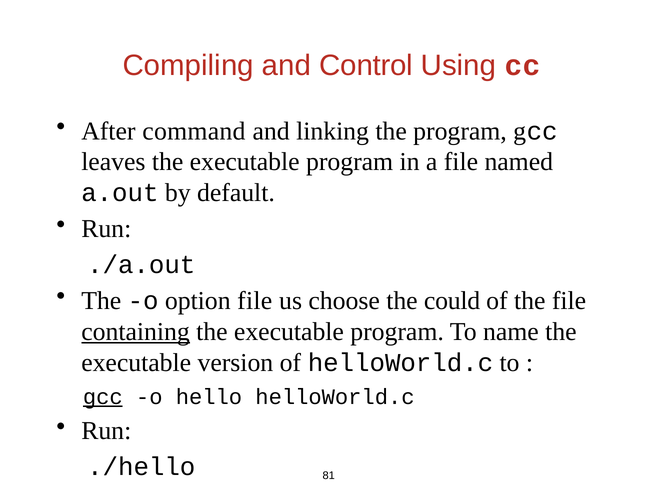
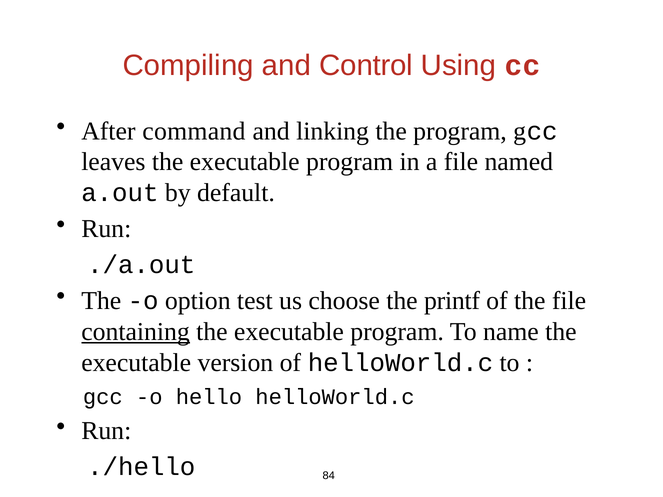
option file: file -> test
could: could -> printf
gcc underline: present -> none
81: 81 -> 84
